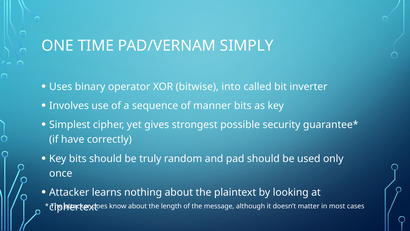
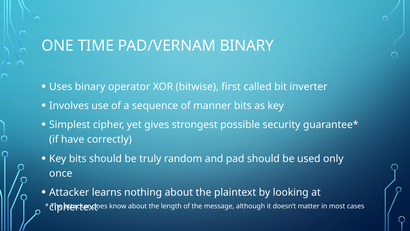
PAD/VERNAM SIMPLY: SIMPLY -> BINARY
into: into -> first
